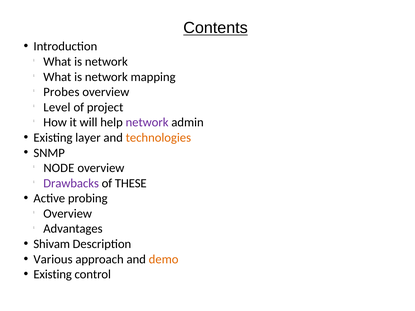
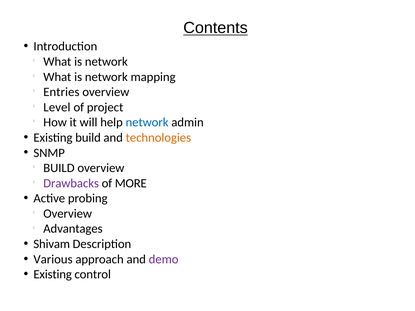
Probes: Probes -> Entries
network at (147, 123) colour: purple -> blue
Existing layer: layer -> build
NODE at (59, 168): NODE -> BUILD
THESE: THESE -> MORE
demo colour: orange -> purple
